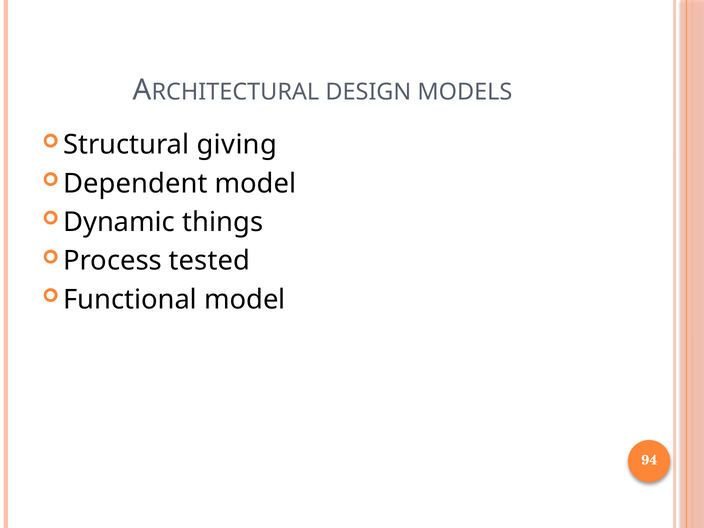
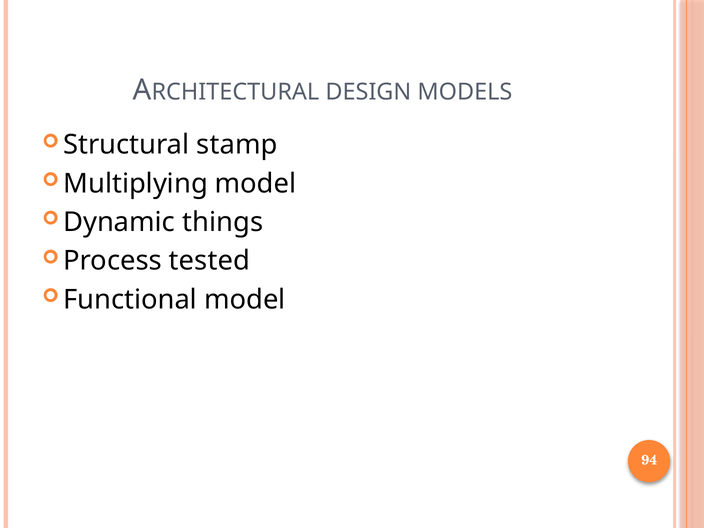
giving: giving -> stamp
Dependent: Dependent -> Multiplying
